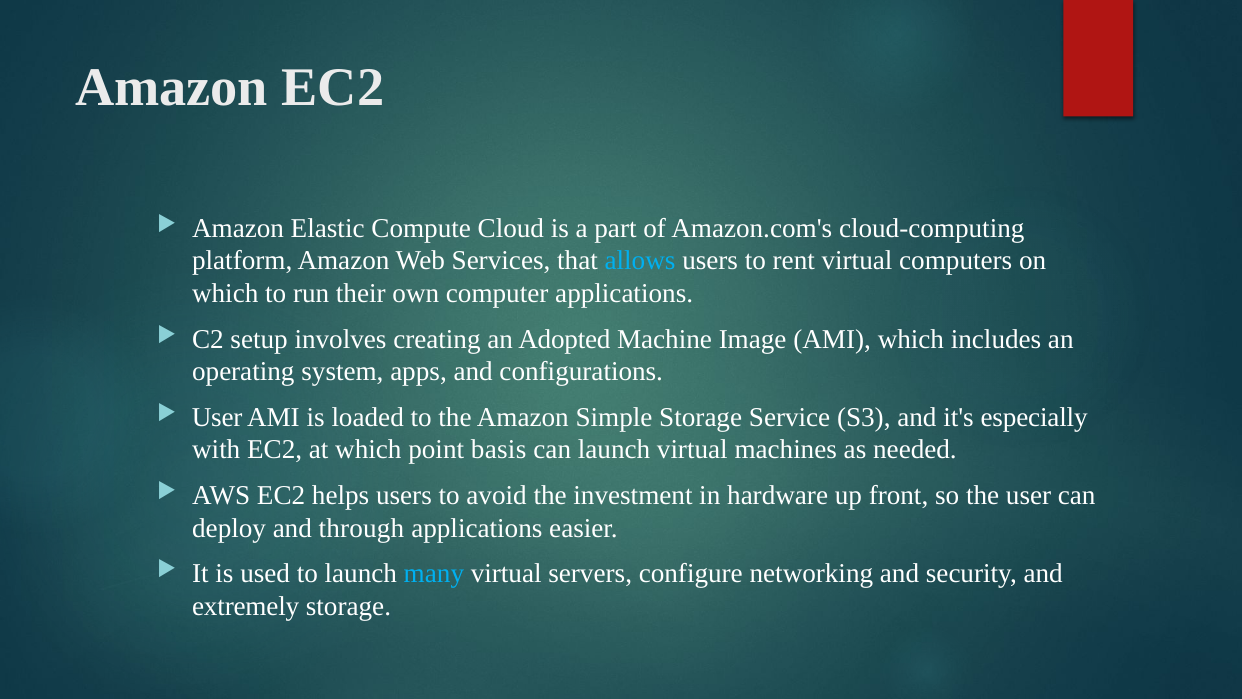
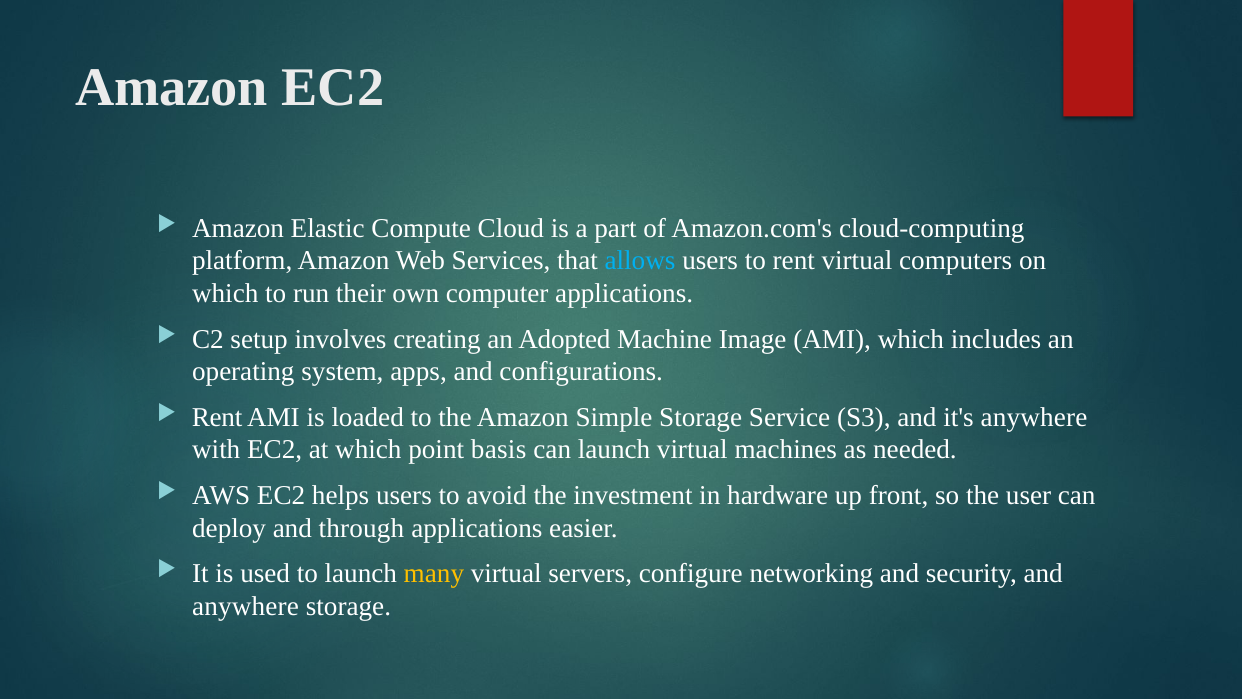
User at (217, 417): User -> Rent
it's especially: especially -> anywhere
many colour: light blue -> yellow
extremely at (246, 606): extremely -> anywhere
